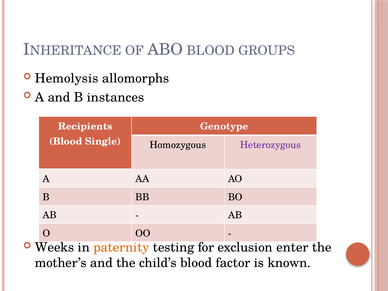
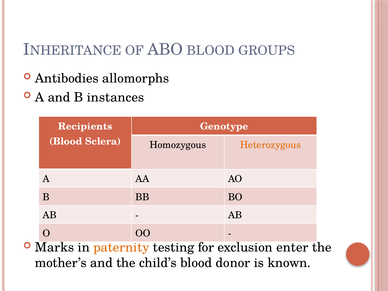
Hemolysis: Hemolysis -> Antibodies
Single: Single -> Sclera
Heterozygous colour: purple -> orange
Weeks: Weeks -> Marks
factor: factor -> donor
